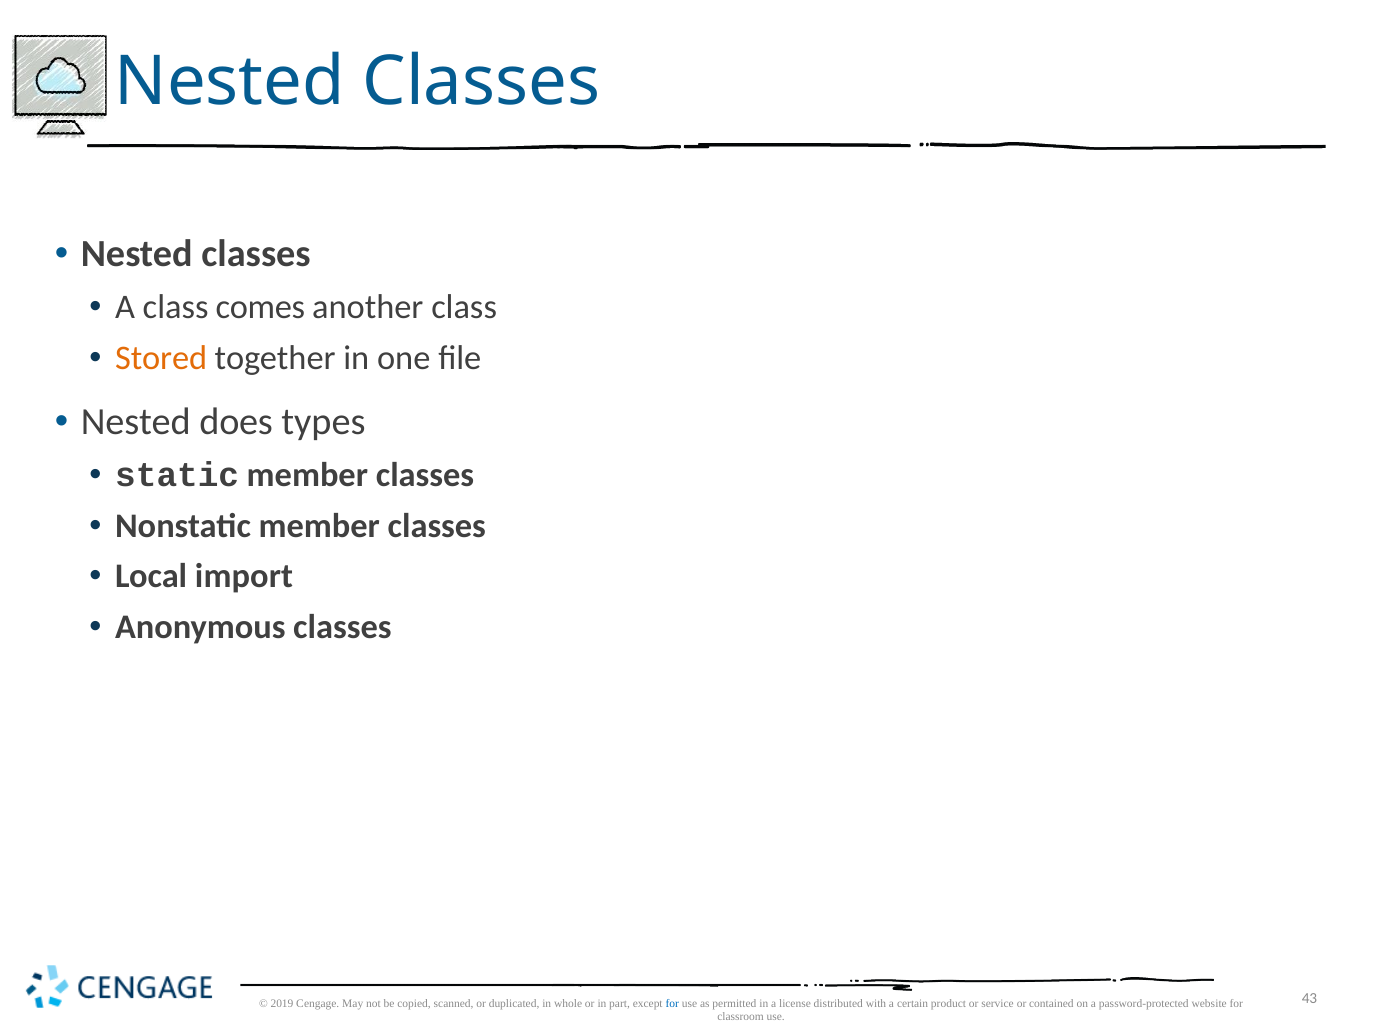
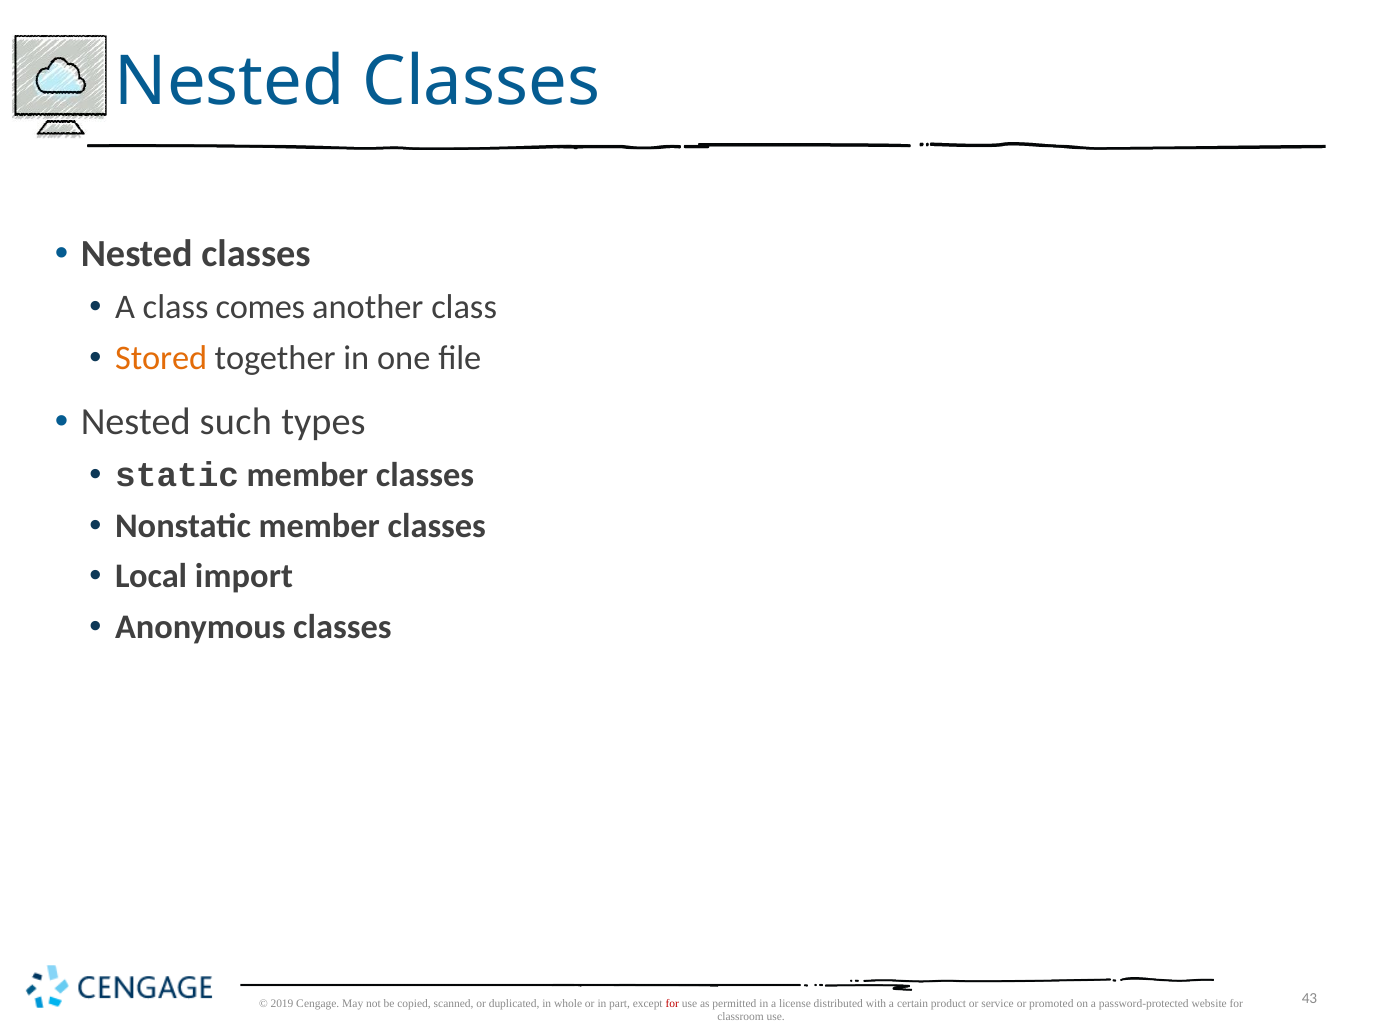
does: does -> such
for at (672, 1003) colour: blue -> red
contained: contained -> promoted
